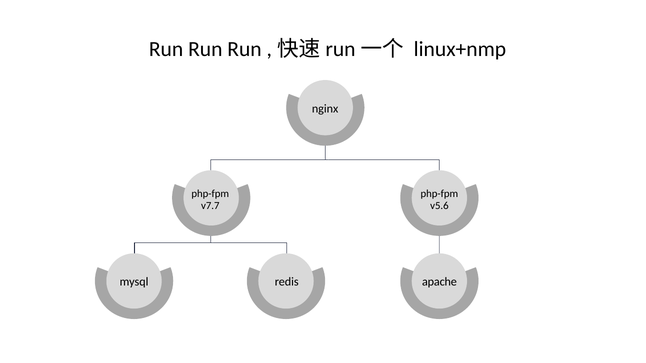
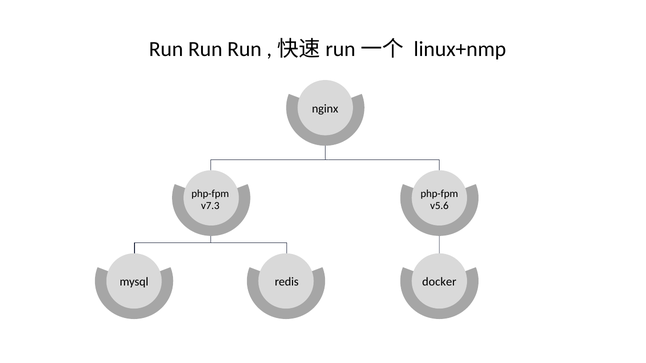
v7.7: v7.7 -> v7.3
apache: apache -> docker
